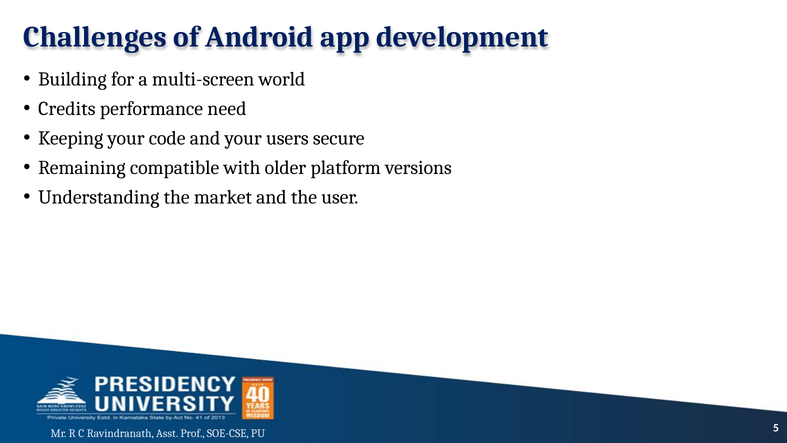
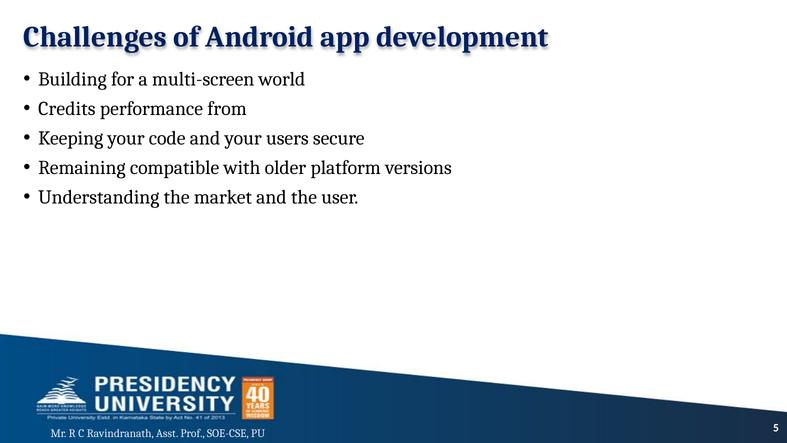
need: need -> from
